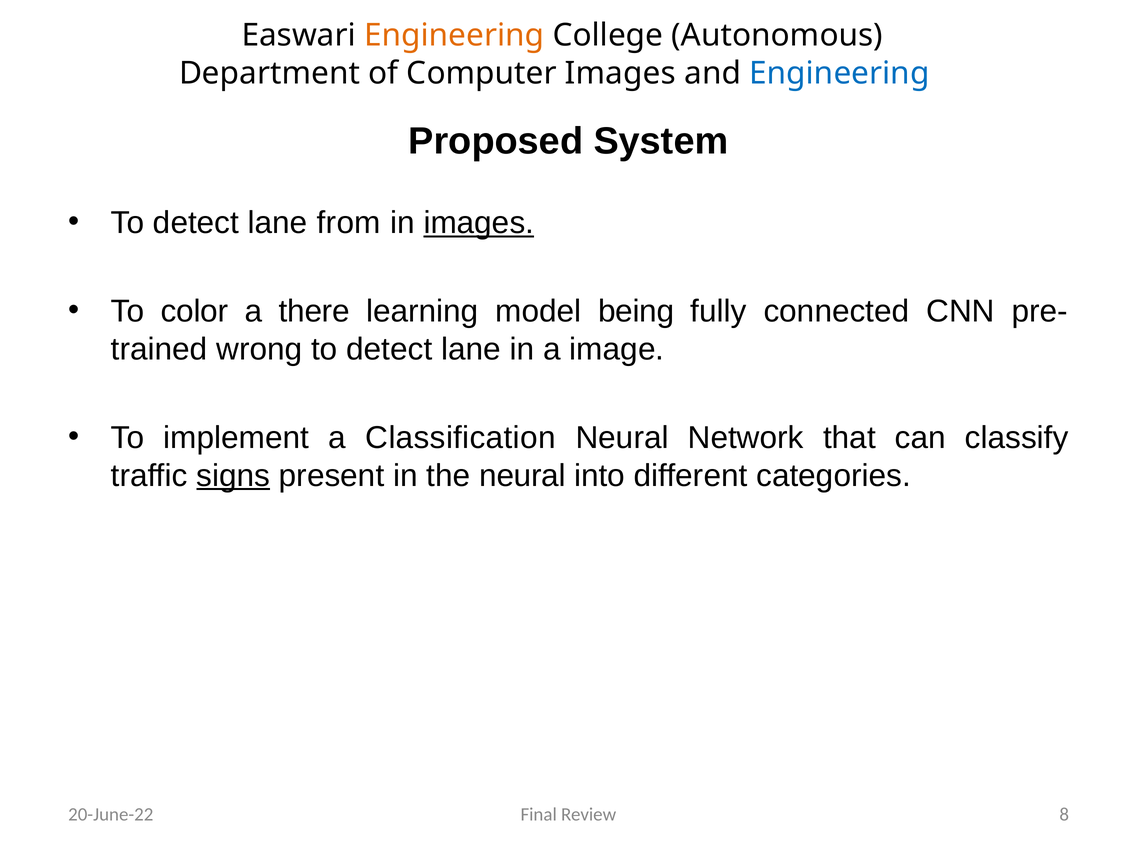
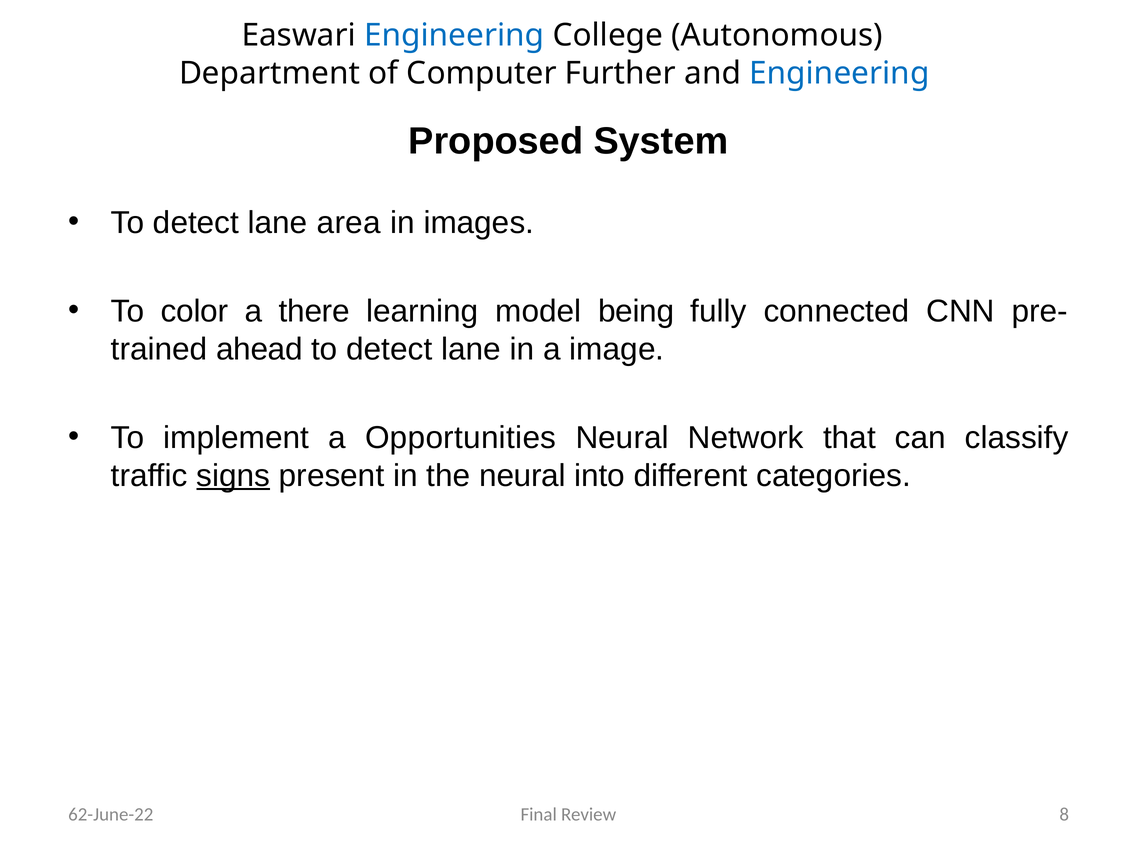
Engineering at (454, 35) colour: orange -> blue
Computer Images: Images -> Further
from: from -> area
images at (479, 223) underline: present -> none
wrong: wrong -> ahead
Classification: Classification -> Opportunities
20-June-22: 20-June-22 -> 62-June-22
